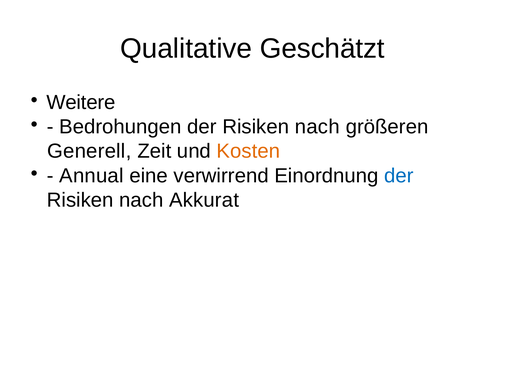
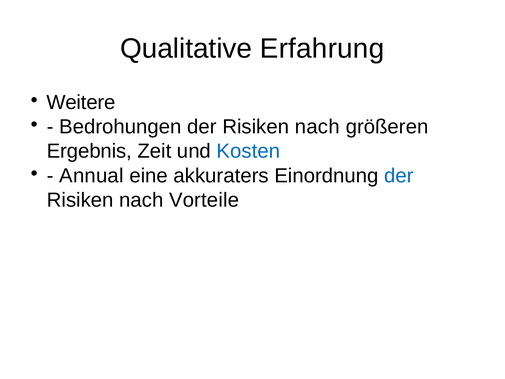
Geschätzt: Geschätzt -> Erfahrung
Generell: Generell -> Ergebnis
Kosten colour: orange -> blue
verwirrend: verwirrend -> akkuraters
Akkurat: Akkurat -> Vorteile
